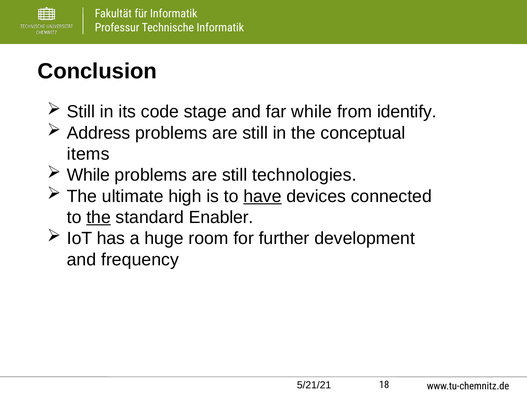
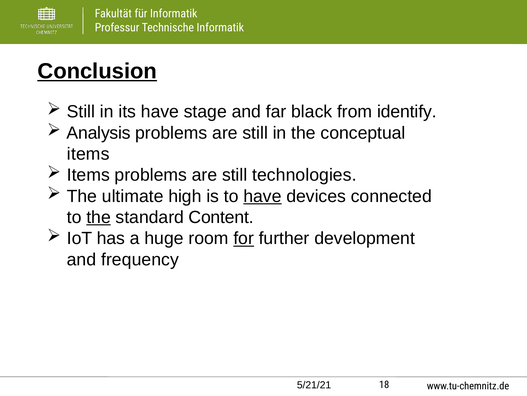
Conclusion underline: none -> present
its code: code -> have
far while: while -> black
Address: Address -> Analysis
While at (88, 175): While -> Items
Enabler: Enabler -> Content
for underline: none -> present
